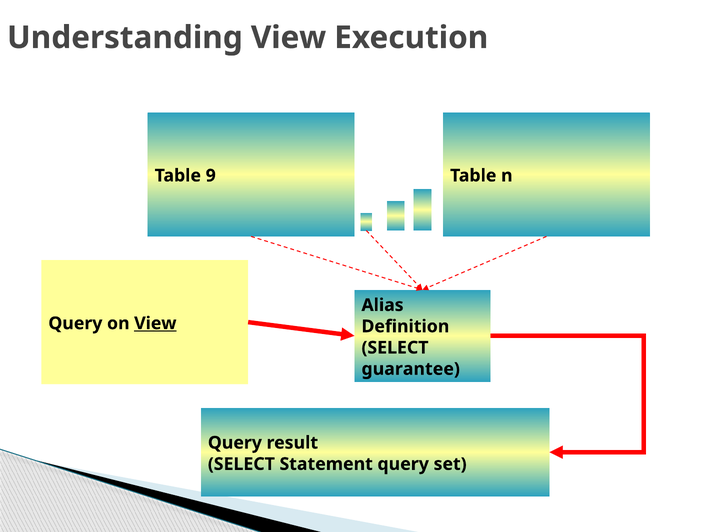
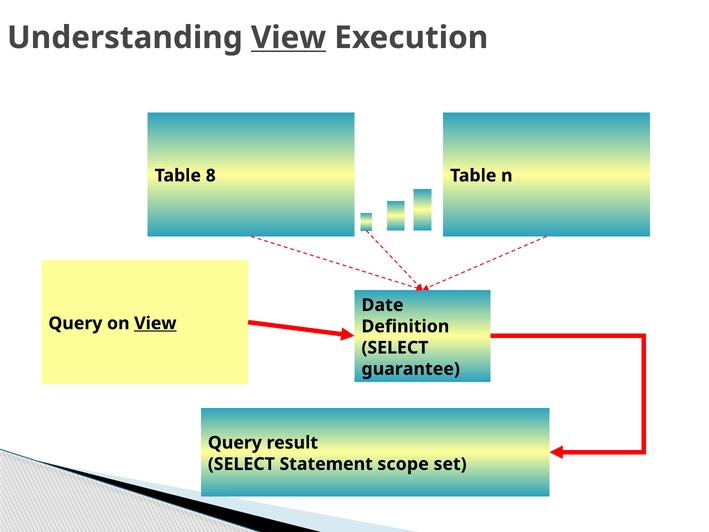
View at (289, 38) underline: none -> present
9: 9 -> 8
Alias: Alias -> Date
Statement query: query -> scope
